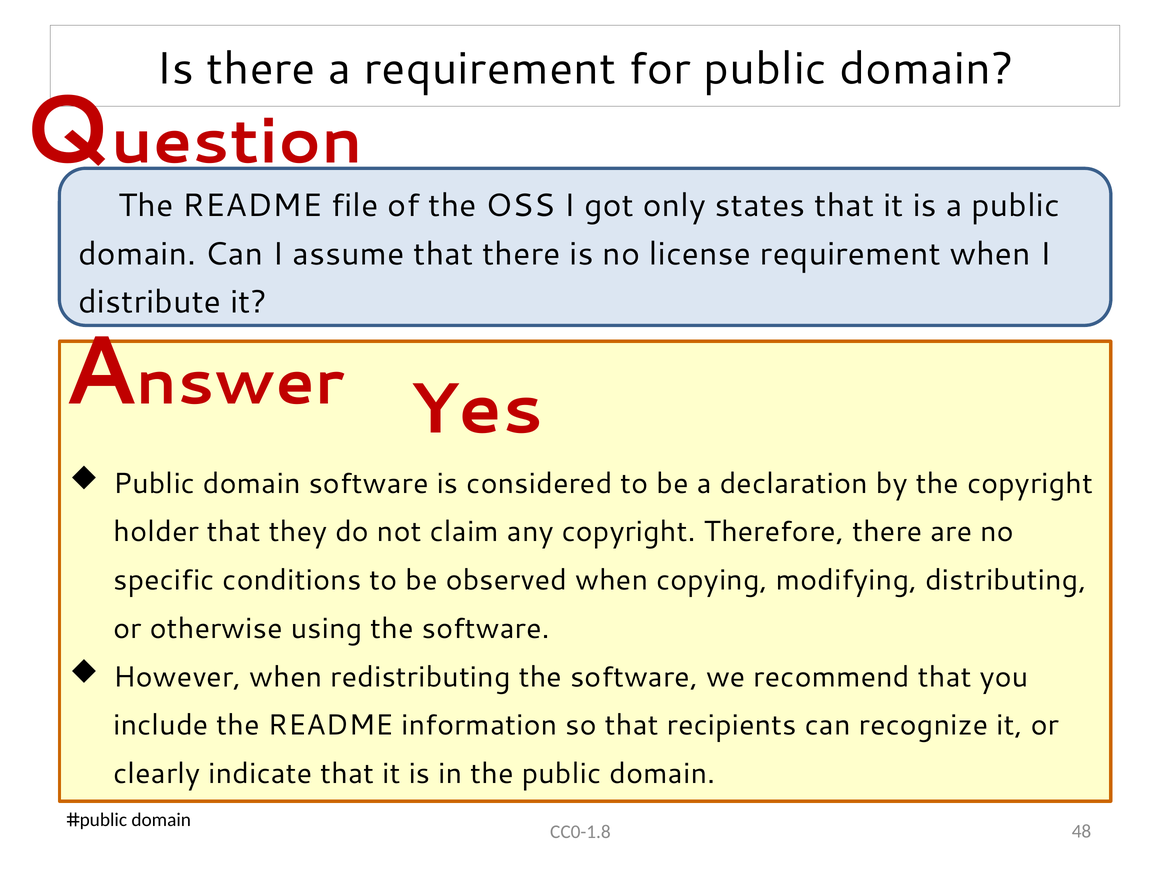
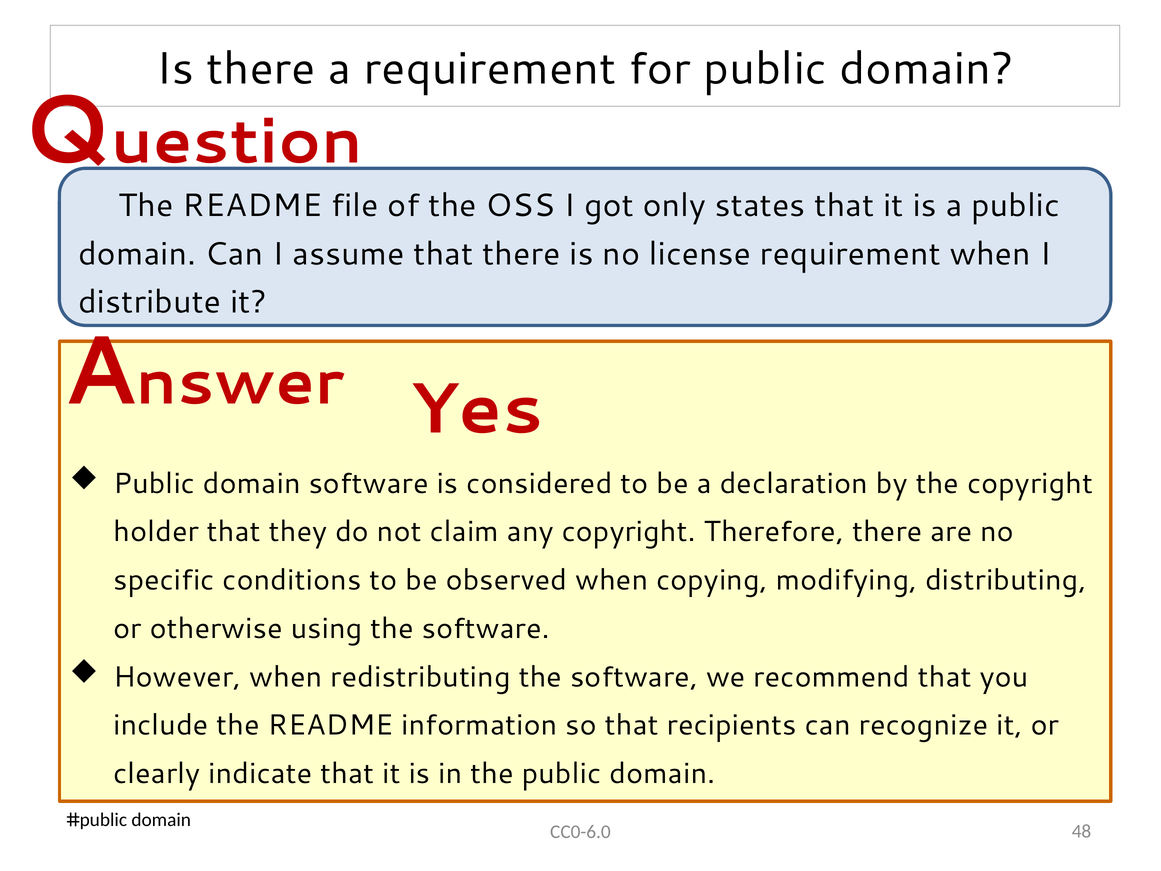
CC0-1.8: CC0-1.8 -> CC0-6.0
